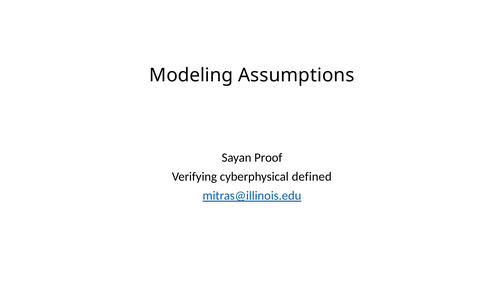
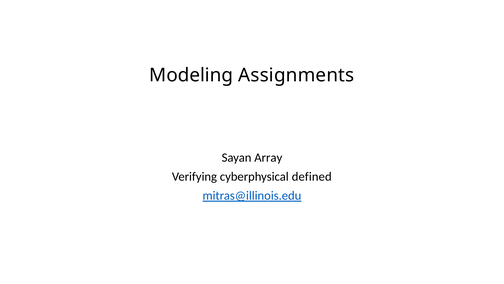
Assumptions: Assumptions -> Assignments
Proof: Proof -> Array
